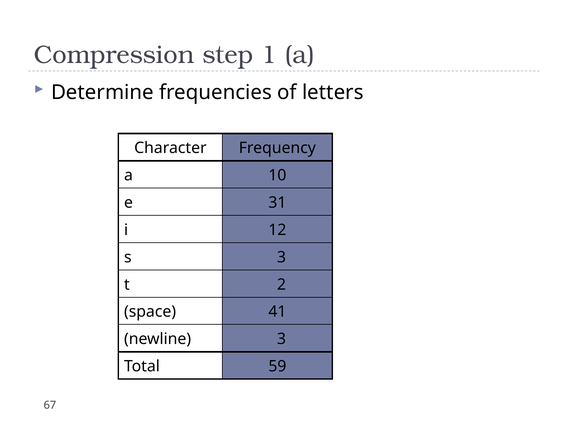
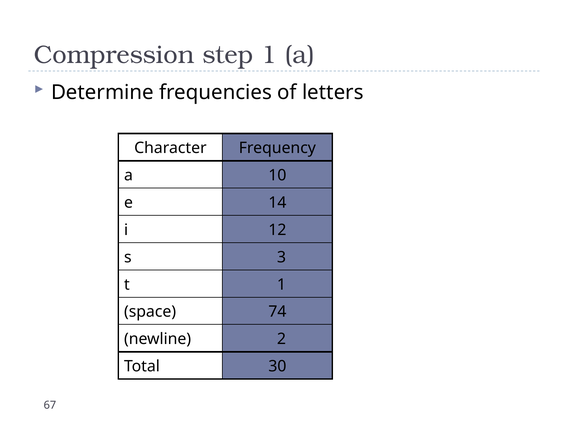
31: 31 -> 14
t 2: 2 -> 1
41: 41 -> 74
newline 3: 3 -> 2
59: 59 -> 30
